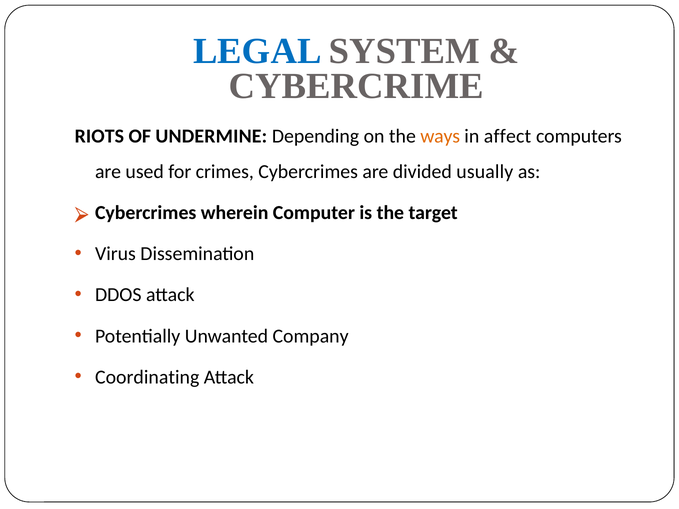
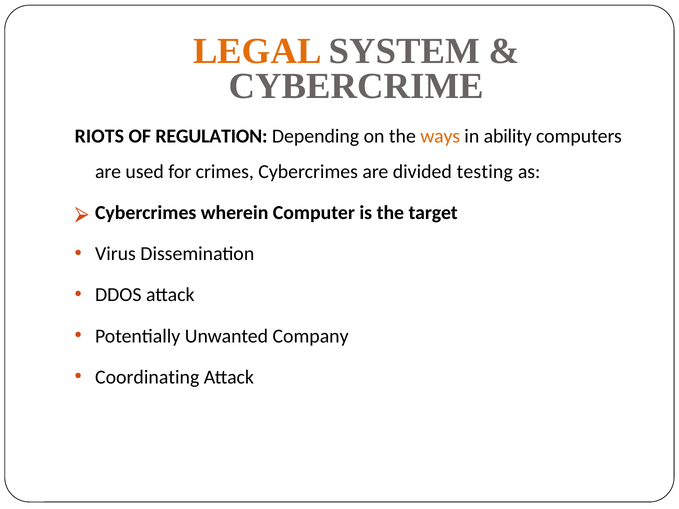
LEGAL colour: blue -> orange
UNDERMINE: UNDERMINE -> REGULATION
affect: affect -> ability
usually: usually -> testing
